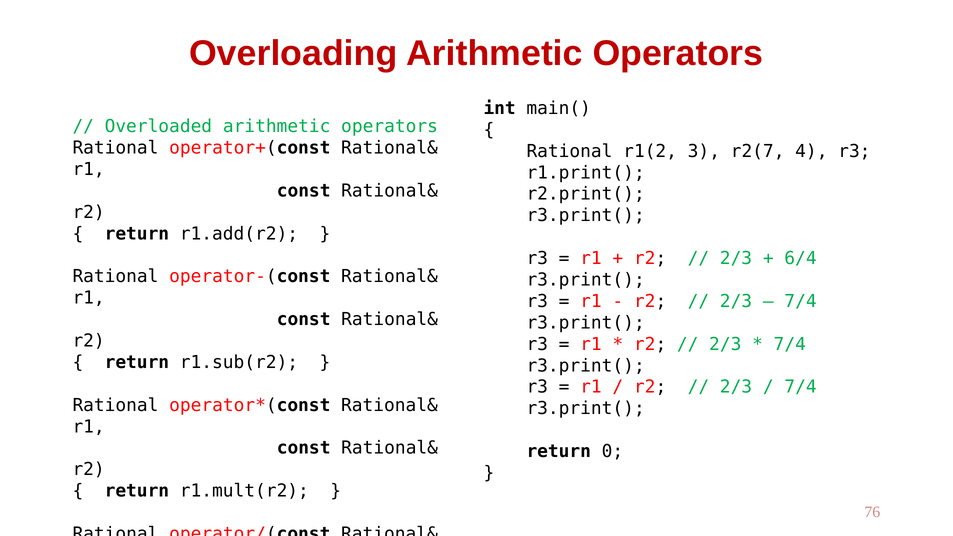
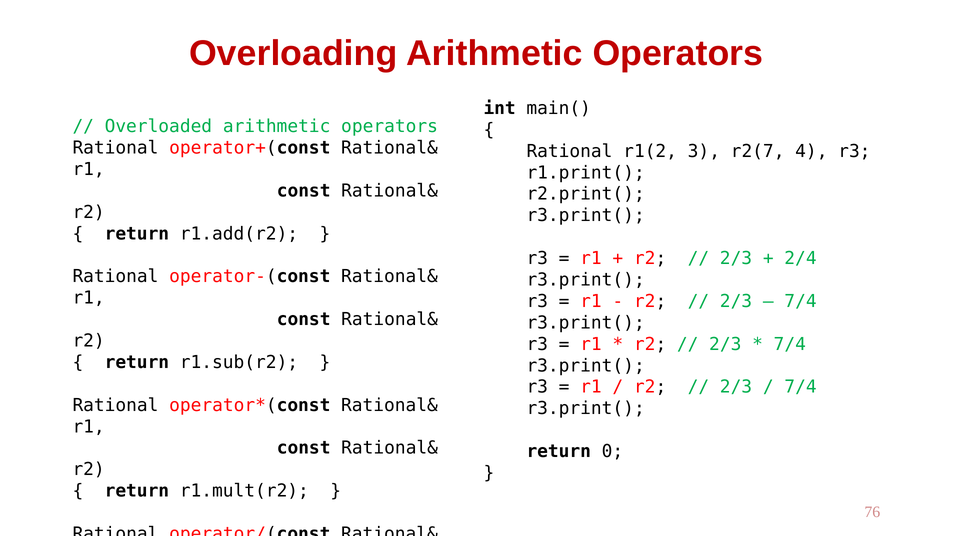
6/4: 6/4 -> 2/4
